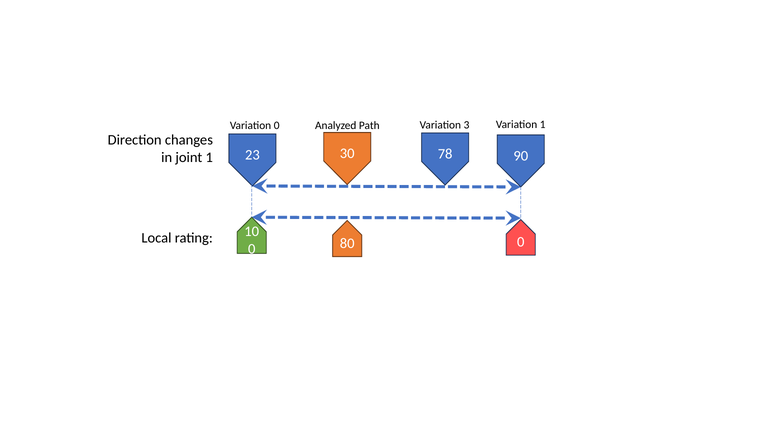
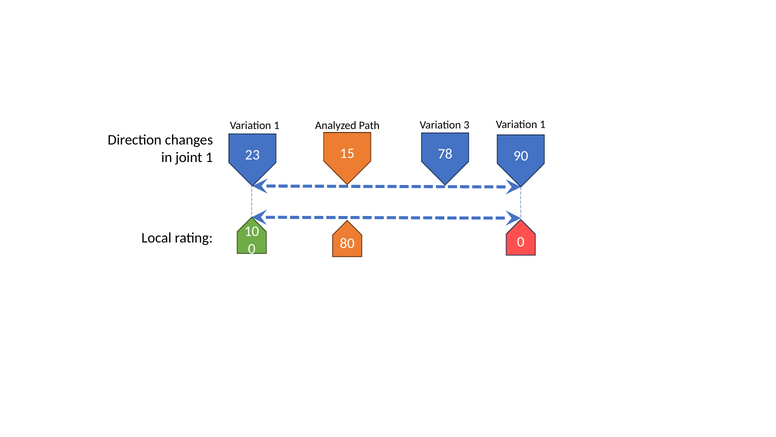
0 at (277, 126): 0 -> 1
30: 30 -> 15
